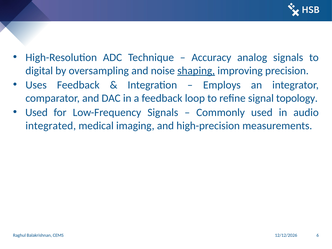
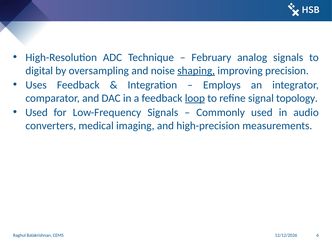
Accuracy: Accuracy -> February
loop underline: none -> present
integrated: integrated -> converters
